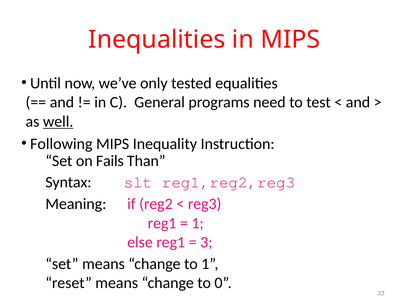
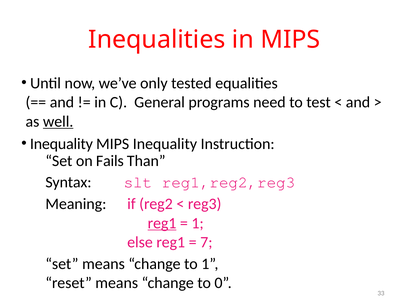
Following at (61, 144): Following -> Inequality
reg1 at (162, 223) underline: none -> present
3: 3 -> 7
